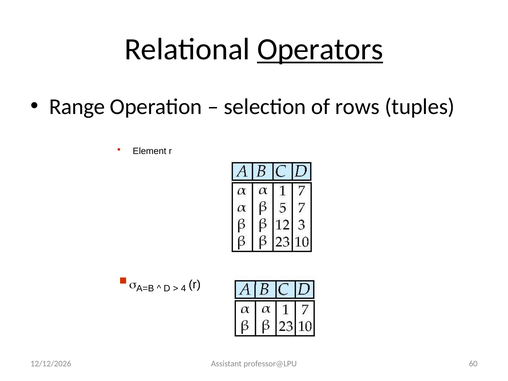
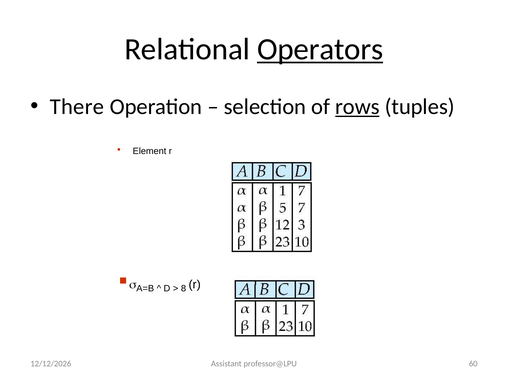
Range: Range -> There
rows underline: none -> present
4: 4 -> 8
